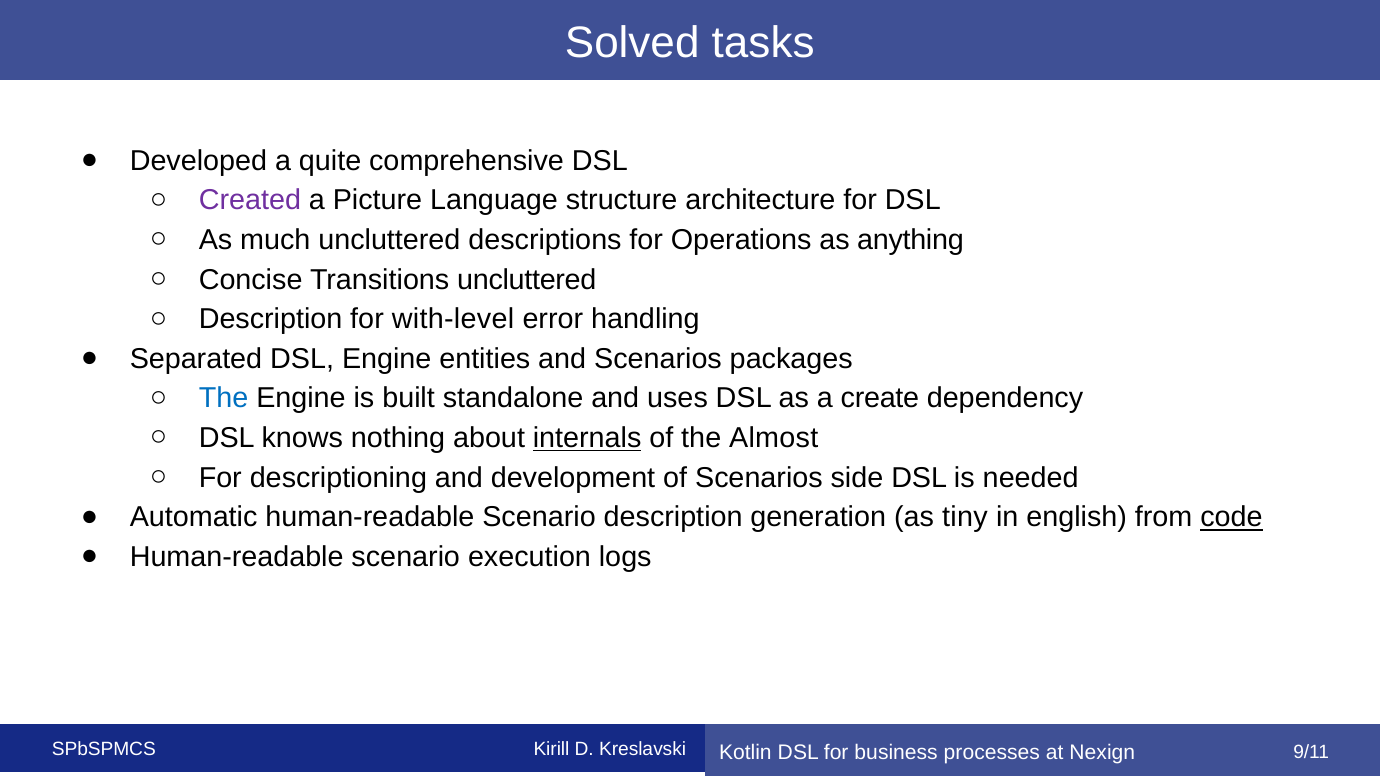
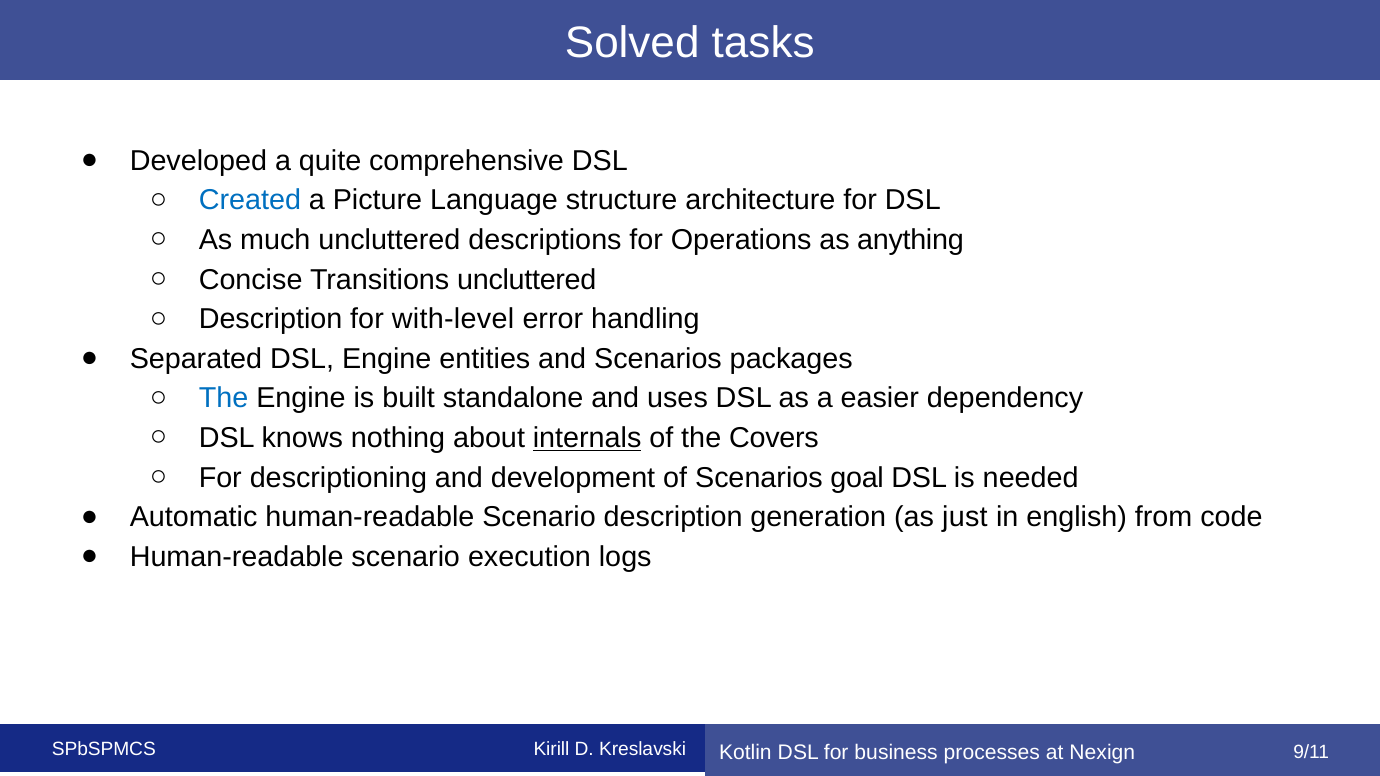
Created colour: purple -> blue
create: create -> easier
Almost: Almost -> Covers
side: side -> goal
tiny: tiny -> just
code underline: present -> none
